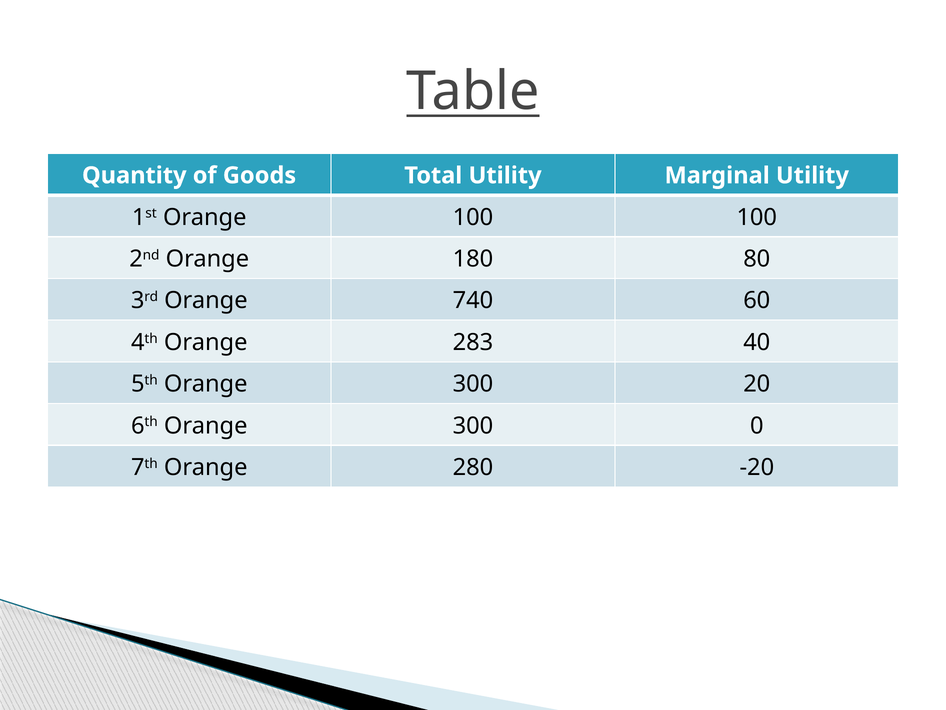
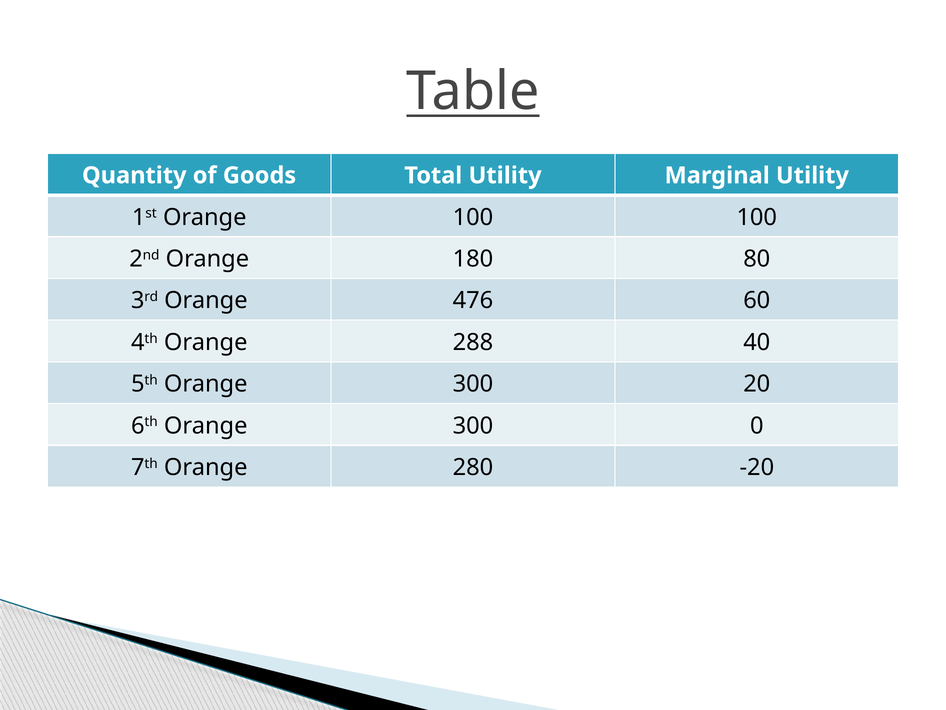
740: 740 -> 476
283: 283 -> 288
